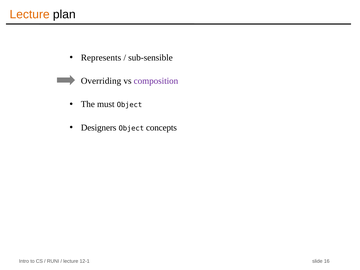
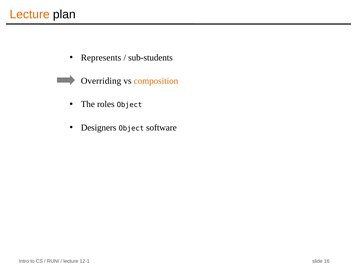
sub-sensible: sub-sensible -> sub-students
composition colour: purple -> orange
must: must -> roles
concepts: concepts -> software
